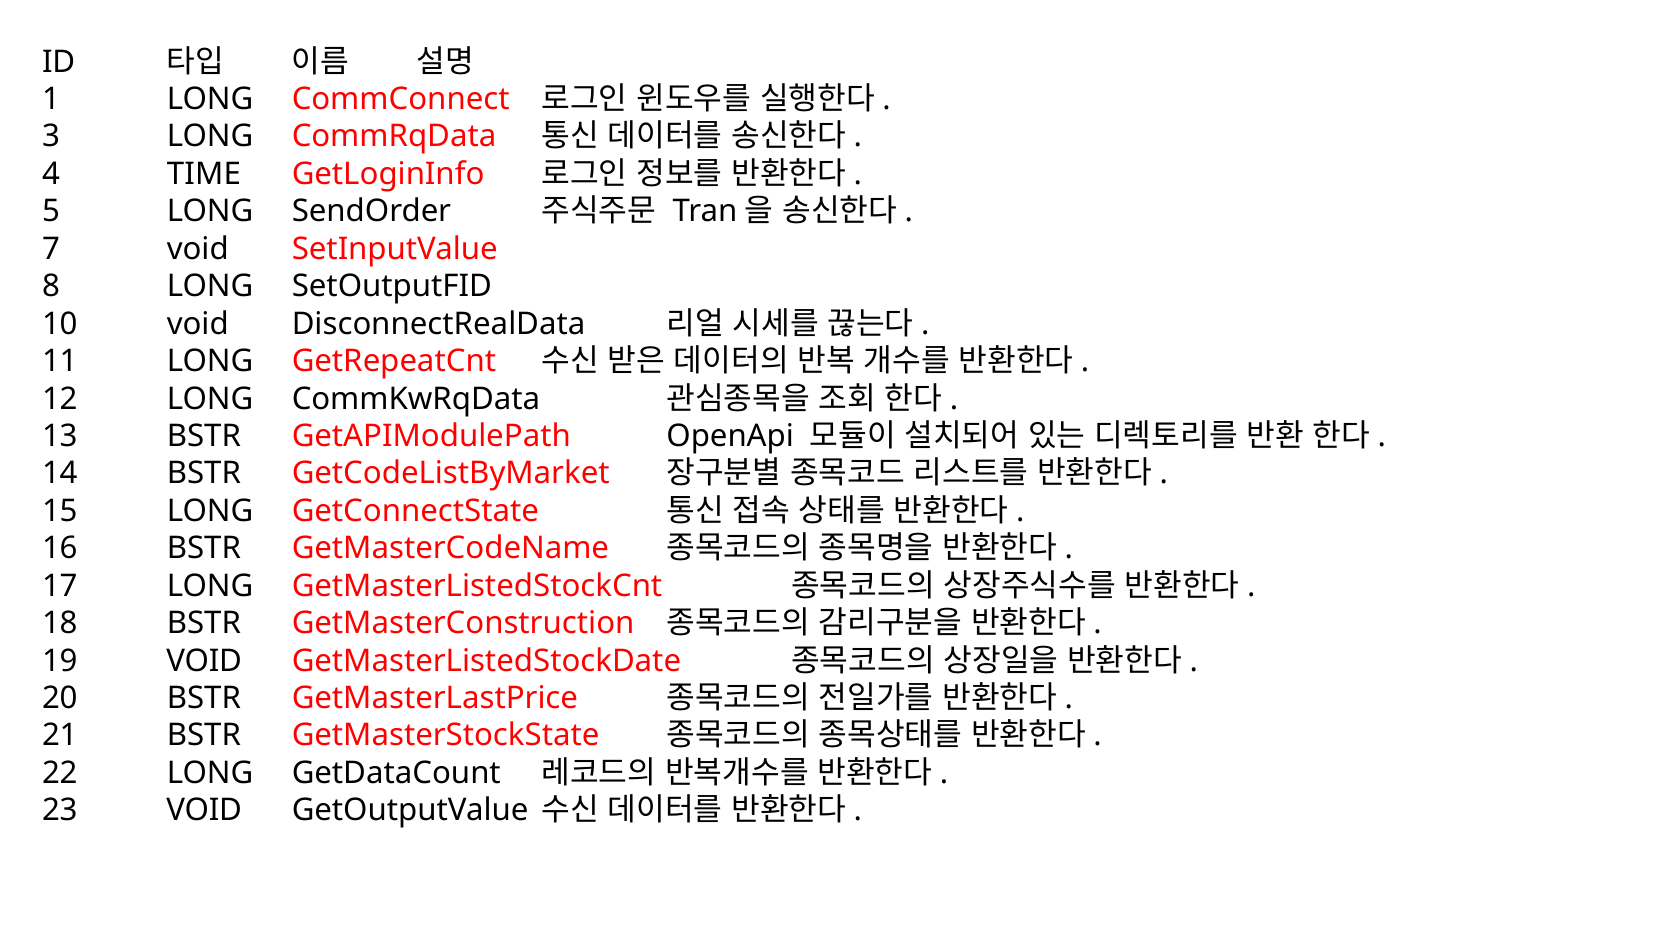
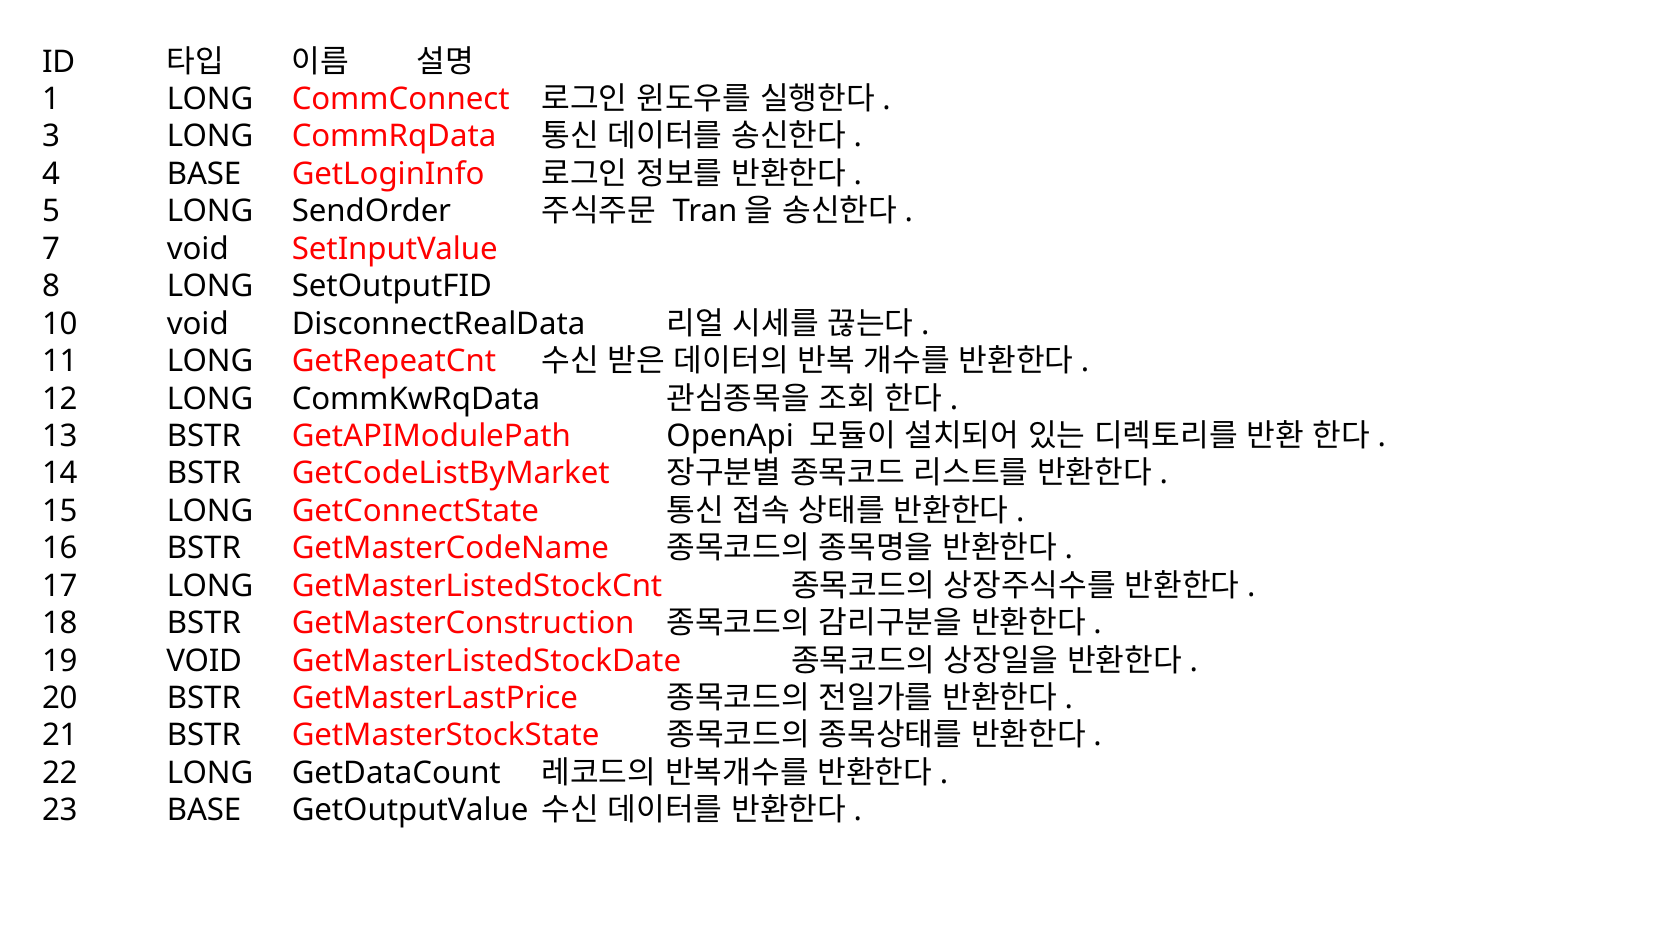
4 TIME: TIME -> BASE
23 VOID: VOID -> BASE
